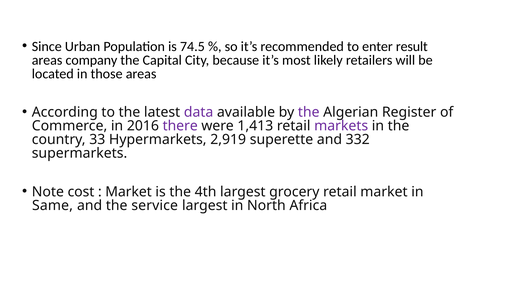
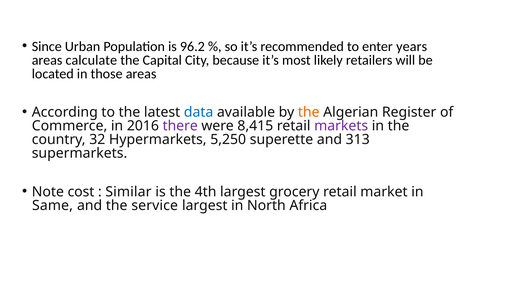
74.5: 74.5 -> 96.2
result: result -> years
company: company -> calculate
data colour: purple -> blue
the at (309, 112) colour: purple -> orange
1,413: 1,413 -> 8,415
33: 33 -> 32
2,919: 2,919 -> 5,250
332: 332 -> 313
Market at (129, 191): Market -> Similar
